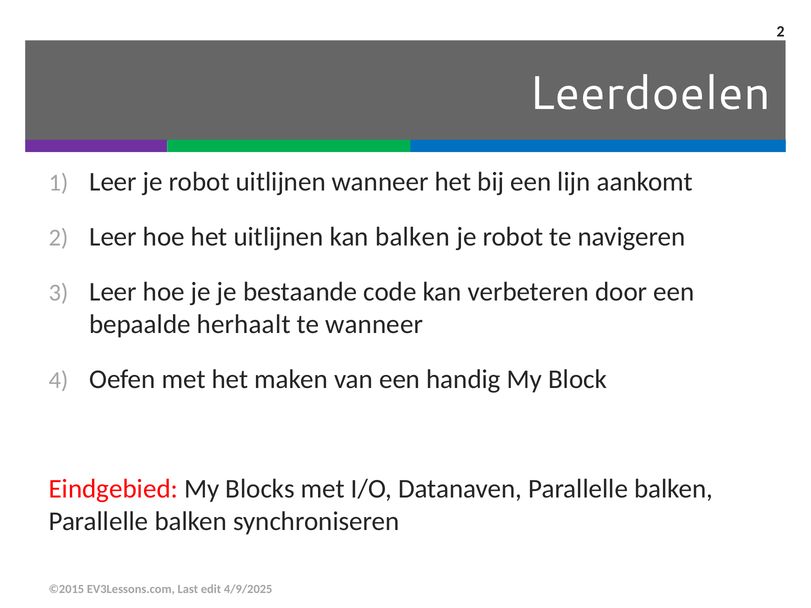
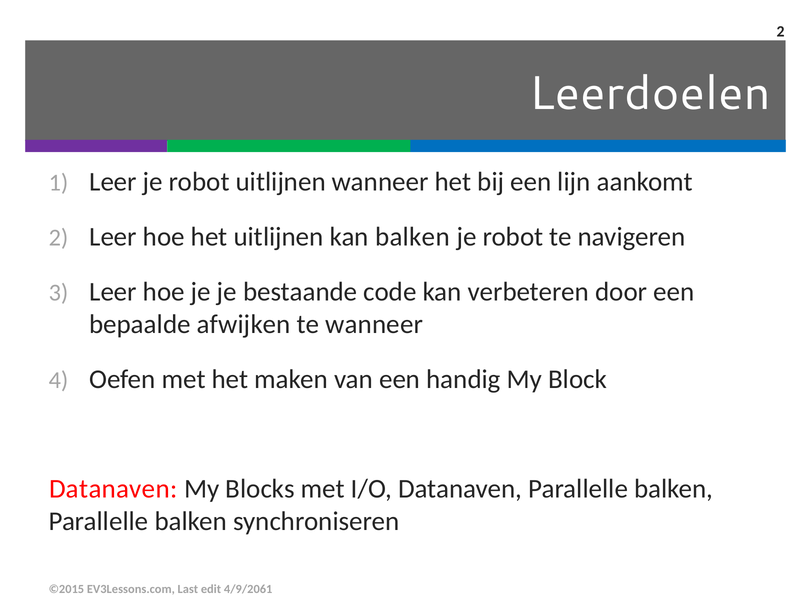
herhaalt: herhaalt -> afwijken
Eindgebied at (113, 489): Eindgebied -> Datanaven
4/9/2025: 4/9/2025 -> 4/9/2061
